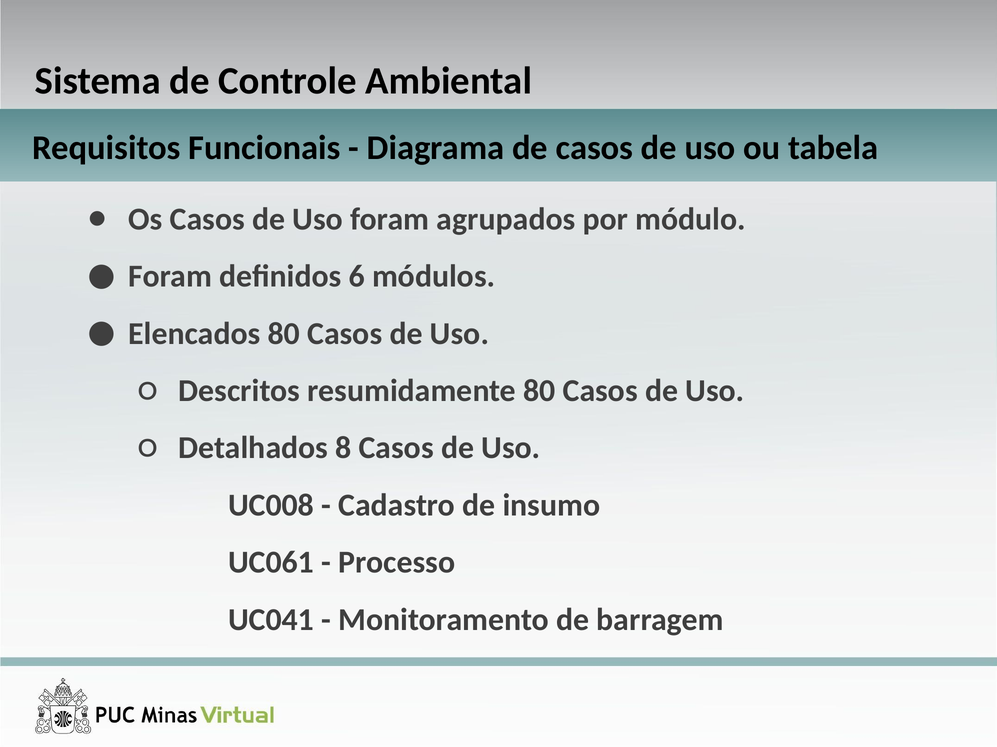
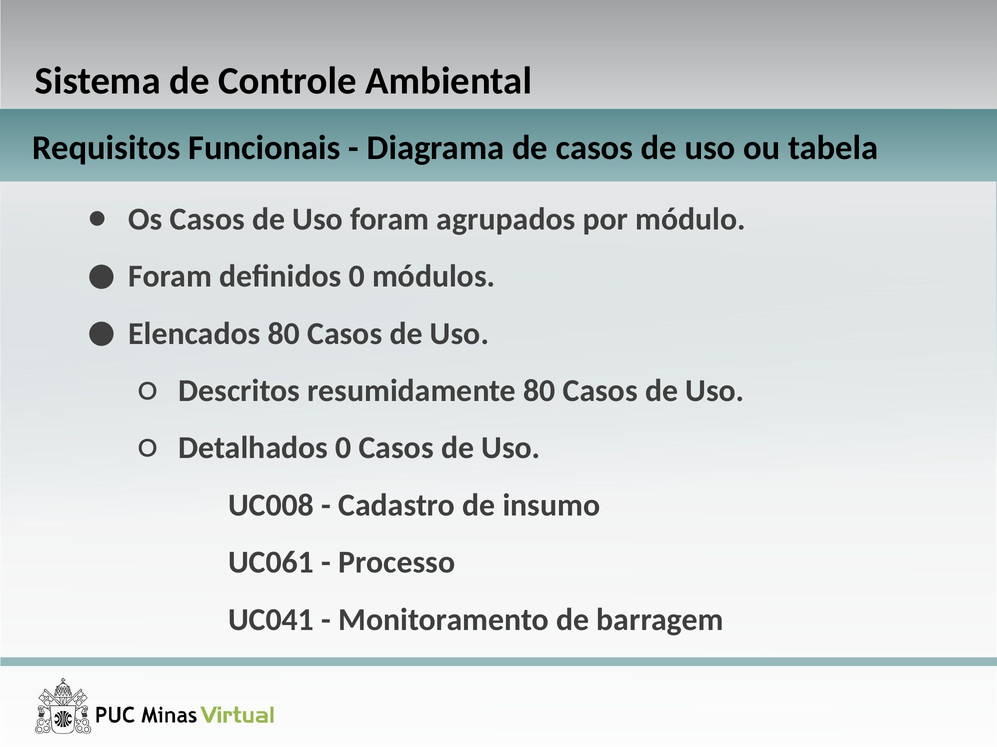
definidos 6: 6 -> 0
Detalhados 8: 8 -> 0
